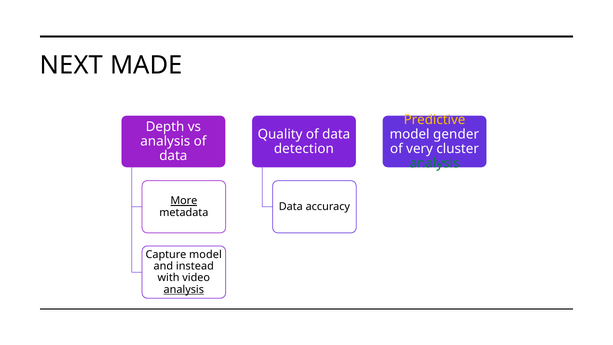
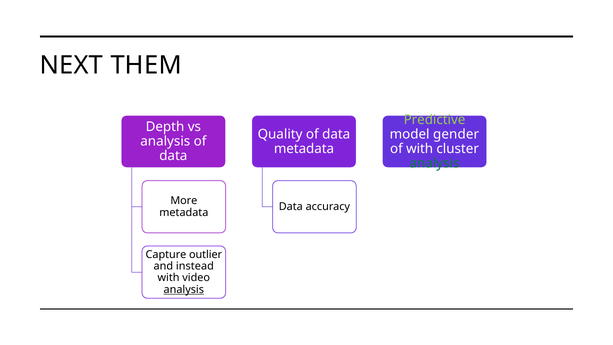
MADE: MADE -> THEM
Predictive colour: yellow -> light green
detection at (304, 149): detection -> metadata
of very: very -> with
More underline: present -> none
Capture model: model -> outlier
